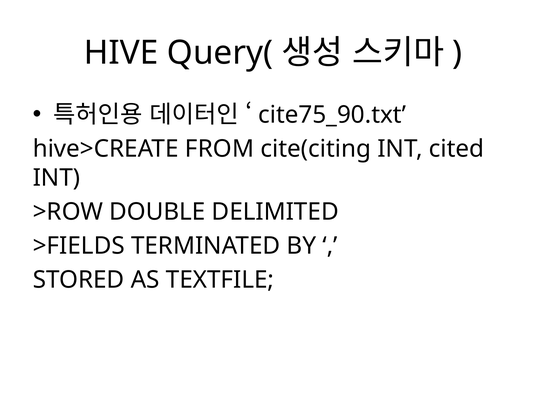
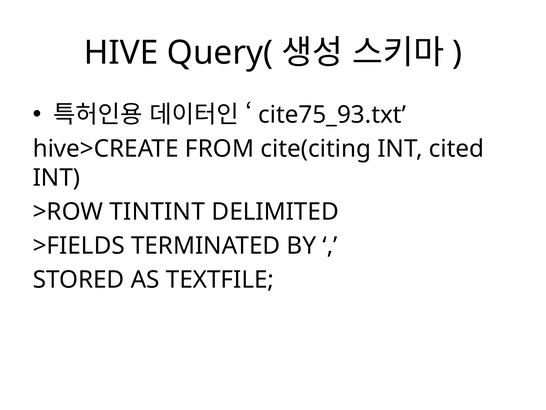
cite75_90.txt: cite75_90.txt -> cite75_93.txt
DOUBLE: DOUBLE -> TINTINT
